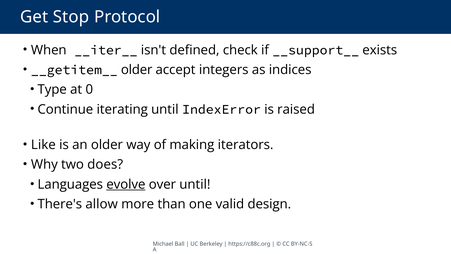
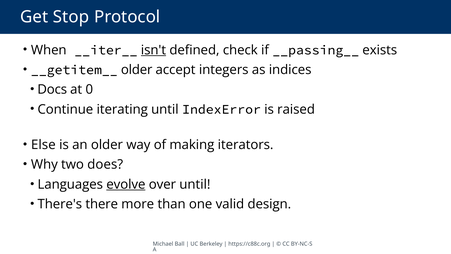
isn't underline: none -> present
__support__: __support__ -> __passing__
Type: Type -> Docs
Like: Like -> Else
allow: allow -> there
